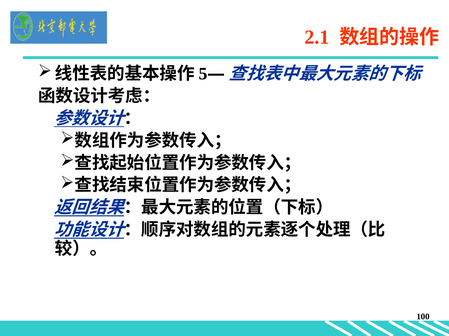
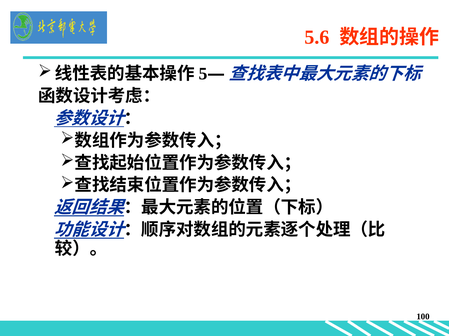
2.1: 2.1 -> 5.6
